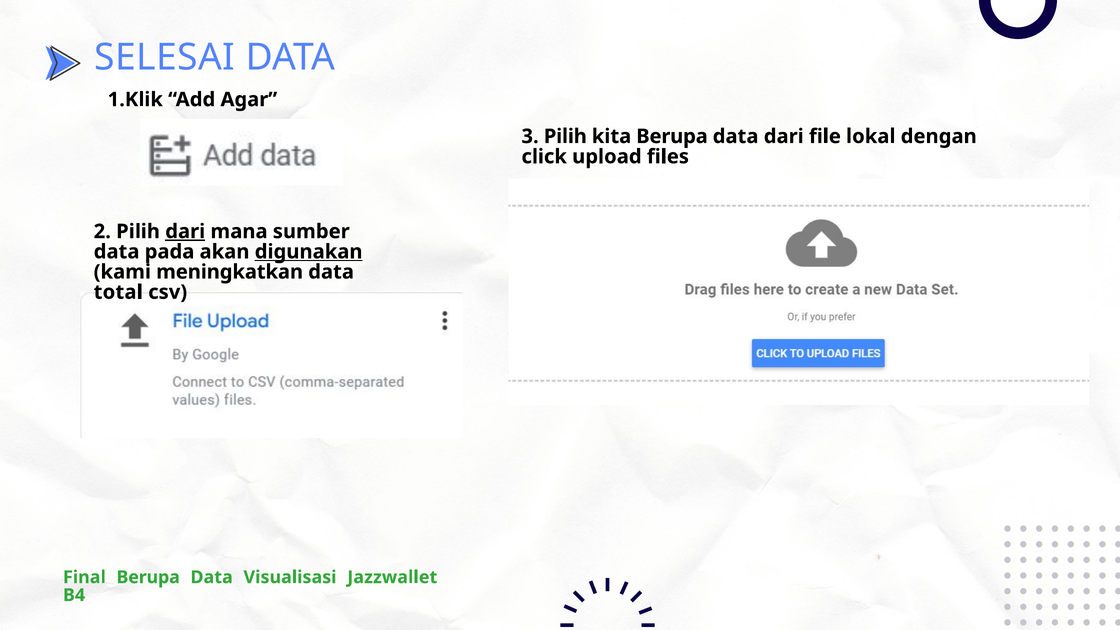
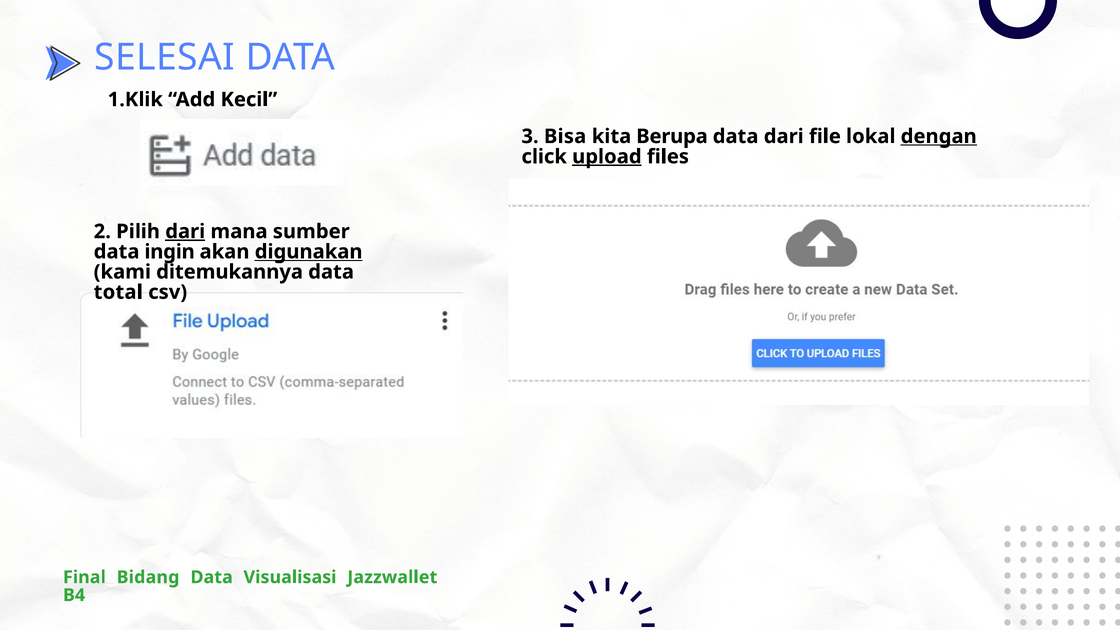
Agar: Agar -> Kecil
3 Pilih: Pilih -> Bisa
dengan underline: none -> present
upload underline: none -> present
pada: pada -> ingin
meningkatkan: meningkatkan -> ditemukannya
Final Berupa: Berupa -> Bidang
